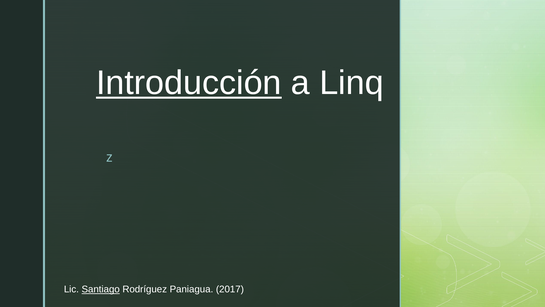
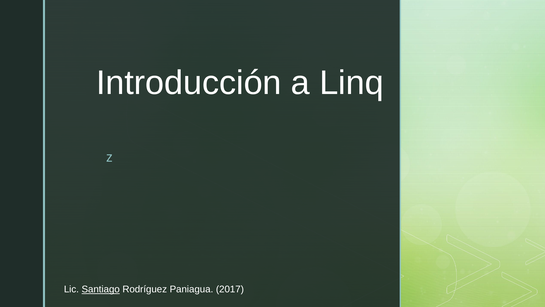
Introducción underline: present -> none
